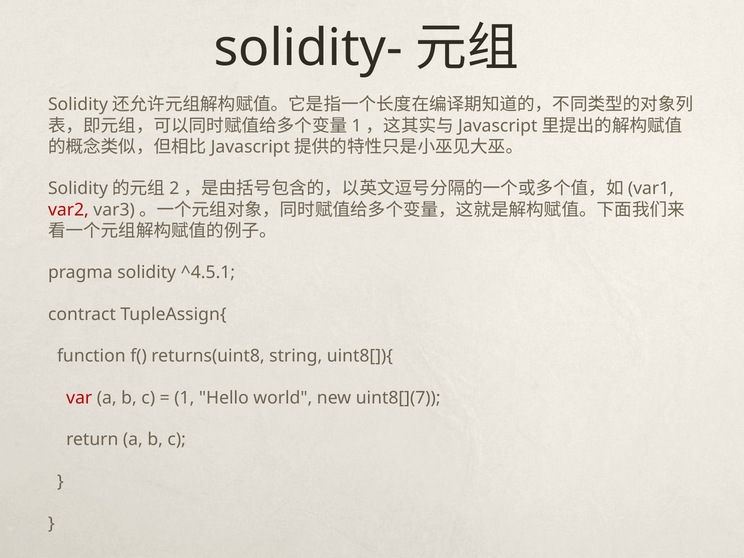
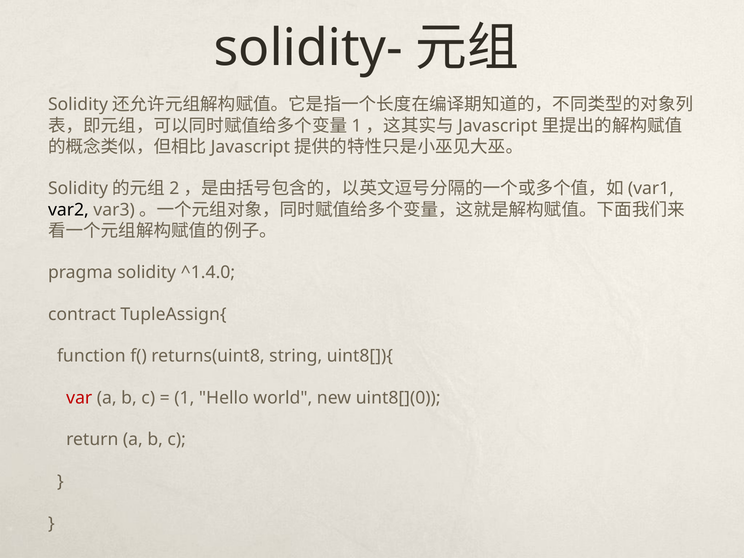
var2 colour: red -> black
^4.5.1: ^4.5.1 -> ^1.4.0
uint8[](7: uint8[](7 -> uint8[](0
